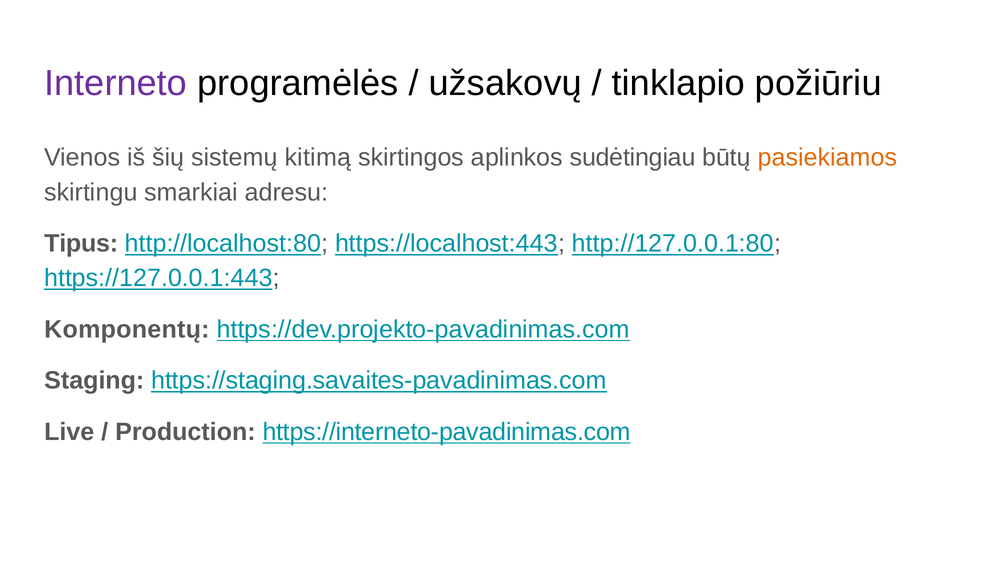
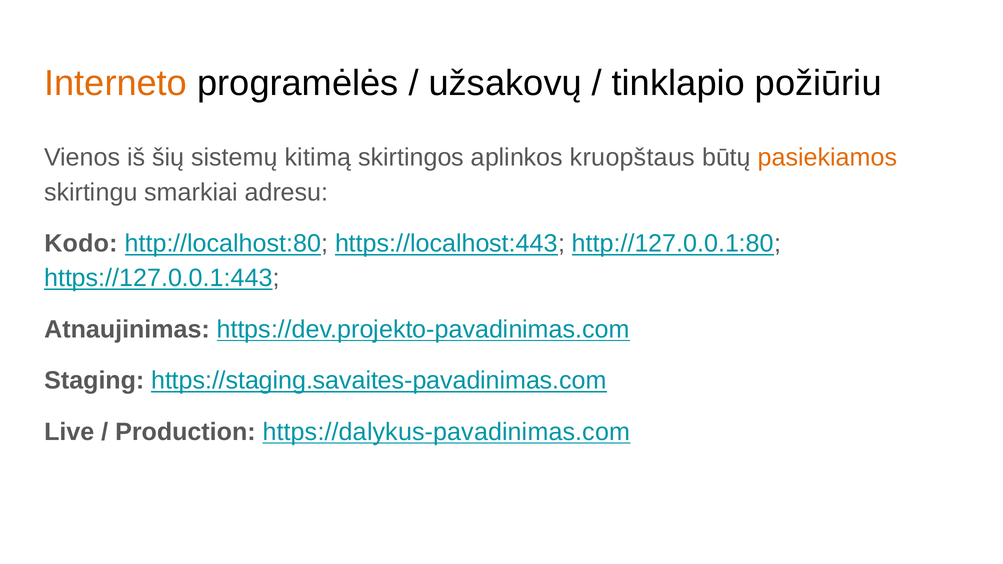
Interneto colour: purple -> orange
sudėtingiau: sudėtingiau -> kruopštaus
Tipus: Tipus -> Kodo
Komponentų: Komponentų -> Atnaujinimas
https://interneto-pavadinimas.com: https://interneto-pavadinimas.com -> https://dalykus-pavadinimas.com
